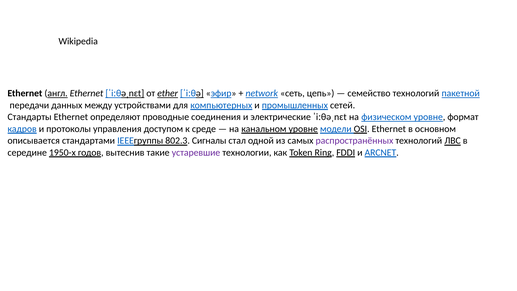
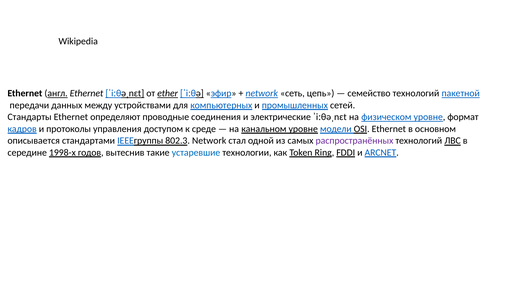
802.3 Сигналы: Сигналы -> Network
1950-х: 1950-х -> 1998-х
устаревшие colour: purple -> blue
